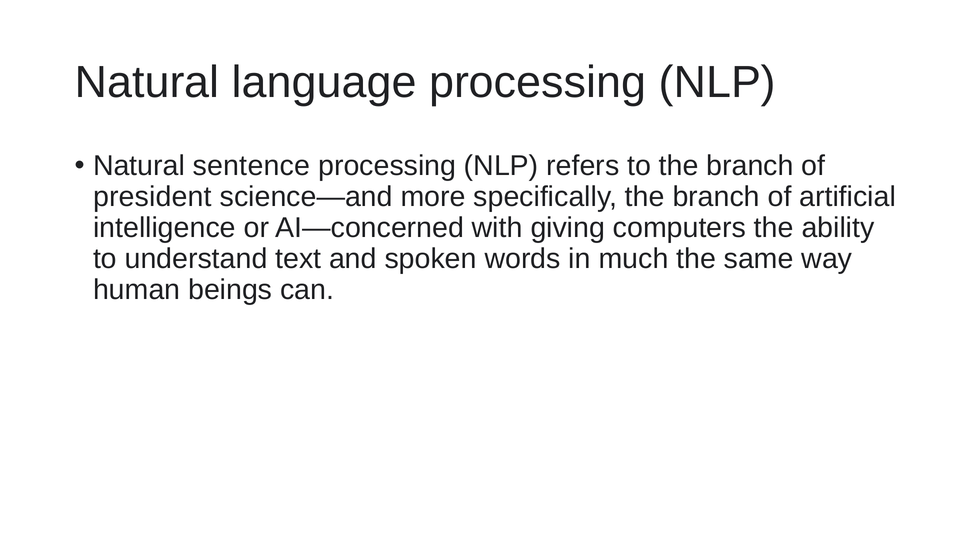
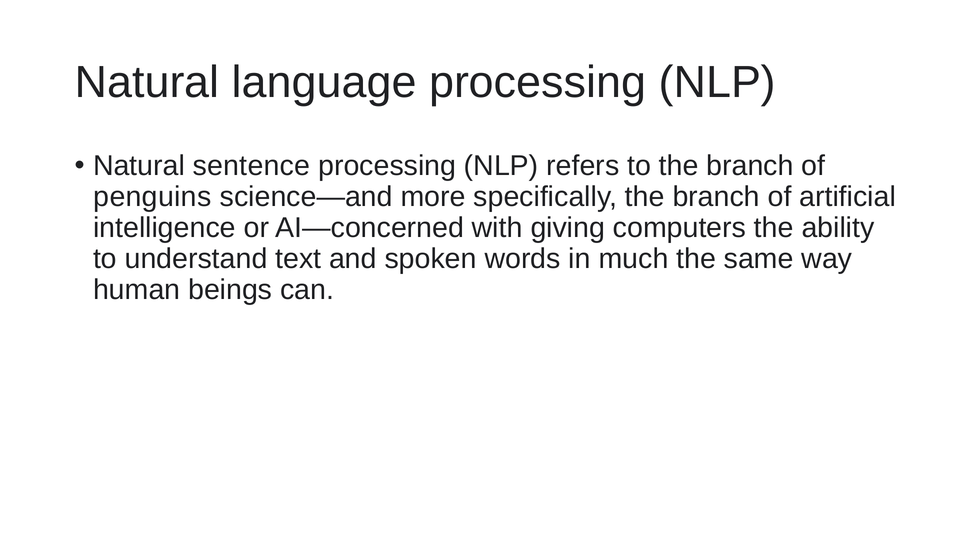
president: president -> penguins
